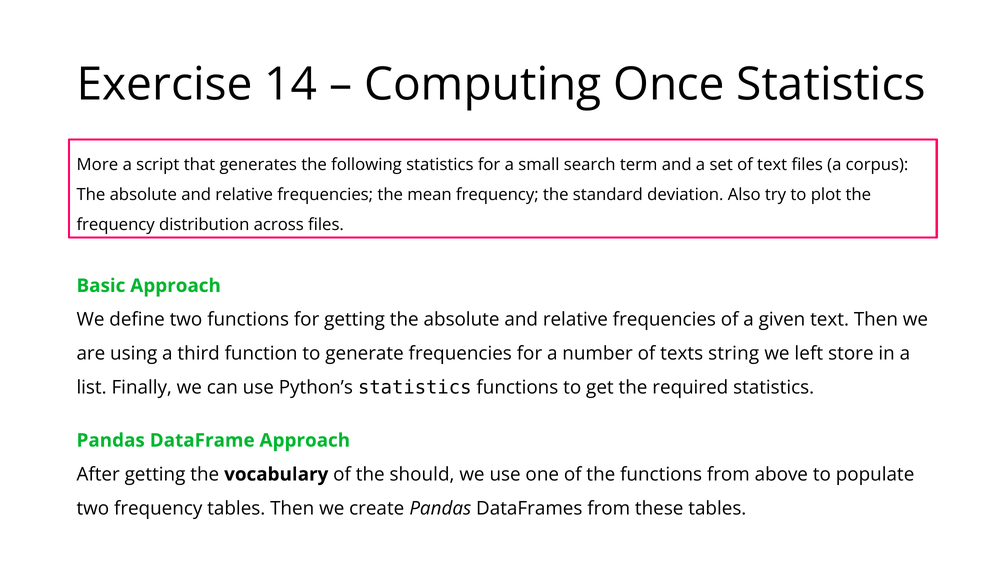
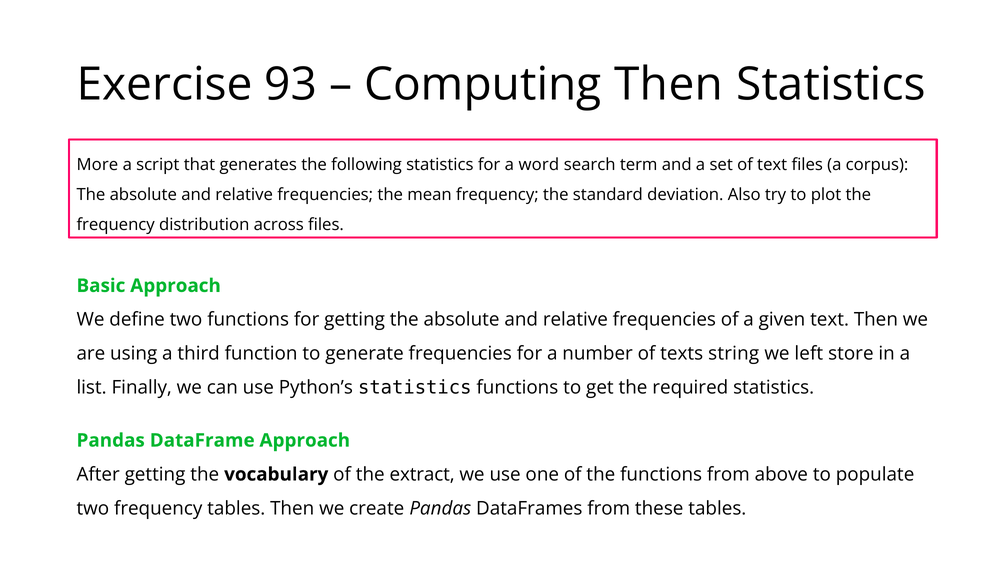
14: 14 -> 93
Computing Once: Once -> Then
small: small -> word
should: should -> extract
